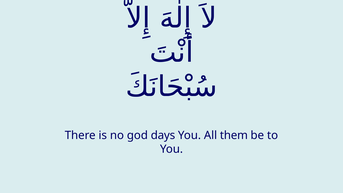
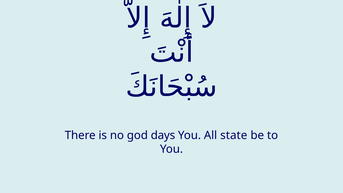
them: them -> state
